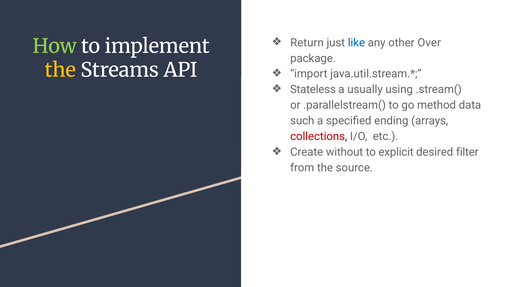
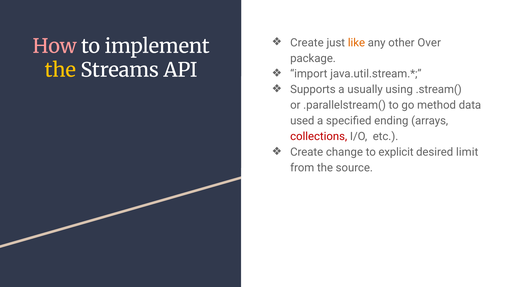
Return at (307, 43): Return -> Create
like colour: blue -> orange
How colour: light green -> pink
Stateless: Stateless -> Supports
such: such -> used
without: without -> change
filter: filter -> limit
